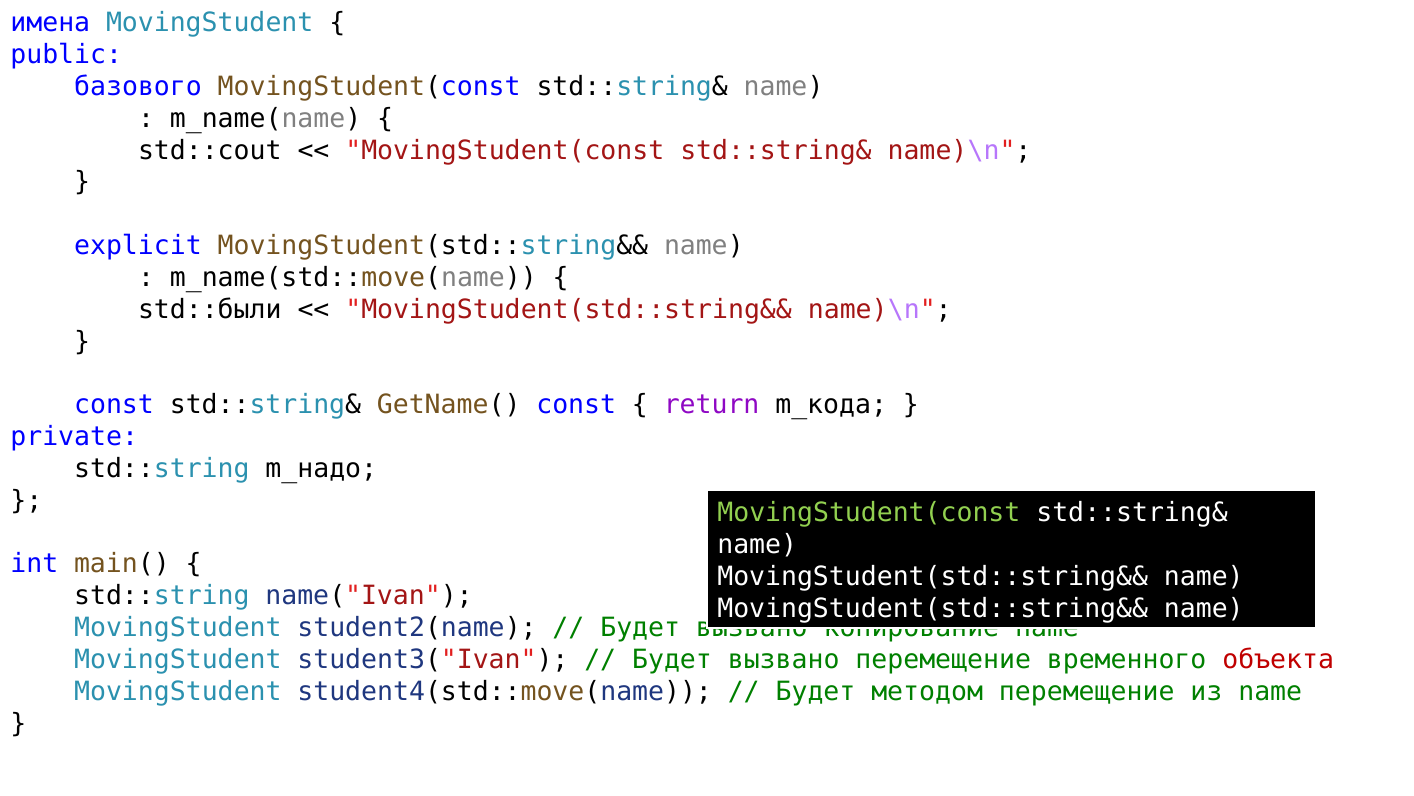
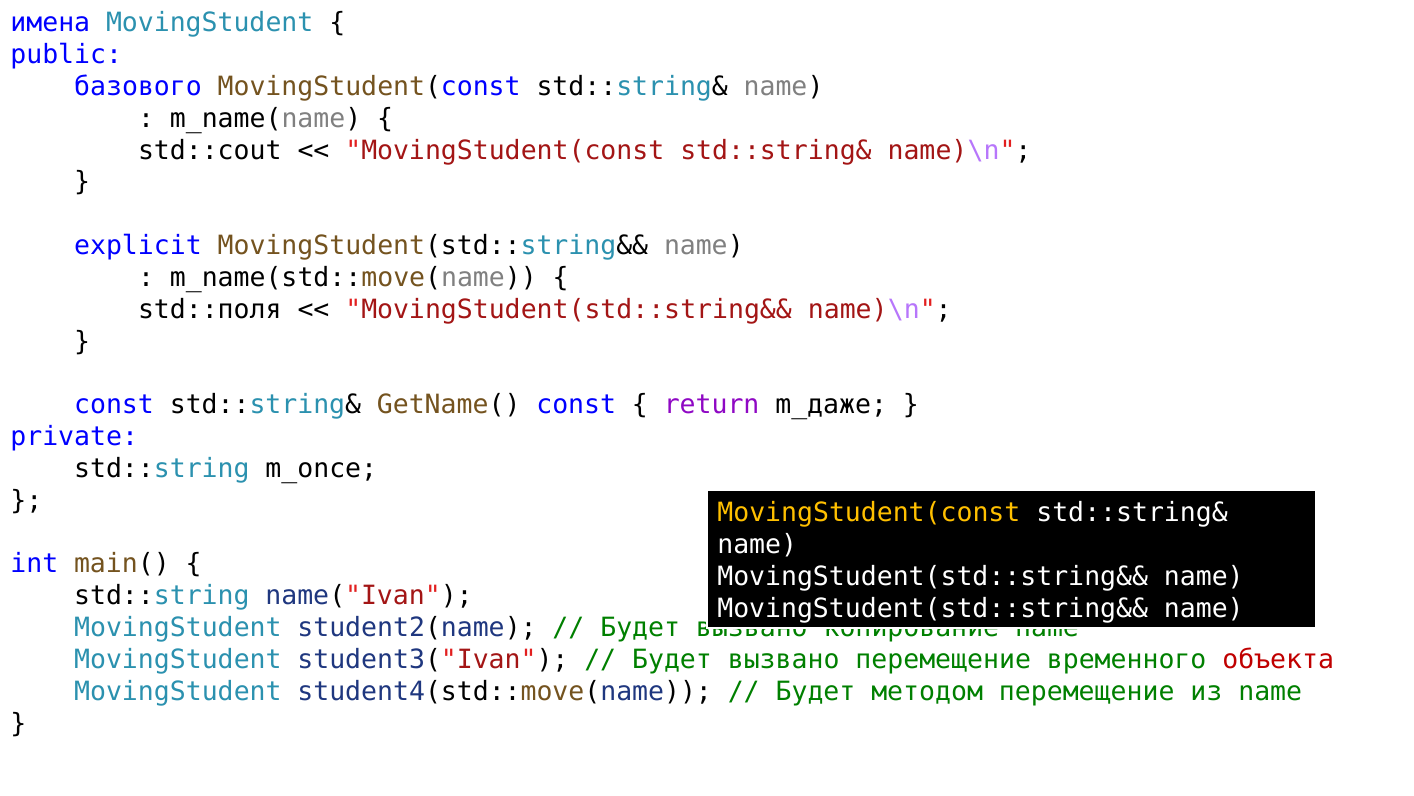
std::были: std::были -> std::поля
m_кода: m_кода -> m_даже
m_надо: m_надо -> m_once
MovingStudent(const at (869, 512) colour: light green -> yellow
